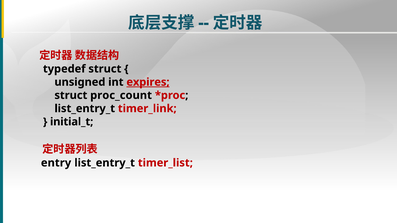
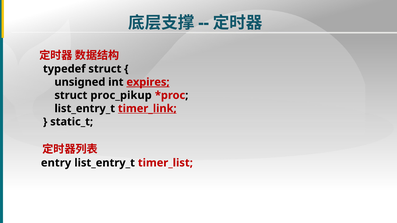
proc_count: proc_count -> proc_pikup
timer_link underline: none -> present
initial_t: initial_t -> static_t
